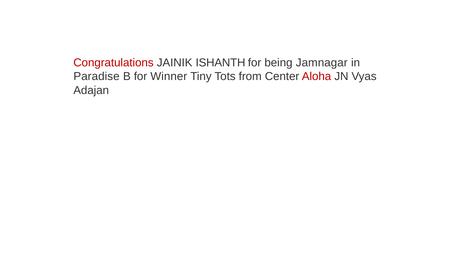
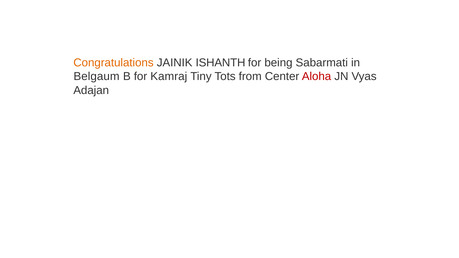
Congratulations colour: red -> orange
Jamnagar: Jamnagar -> Sabarmati
Paradise: Paradise -> Belgaum
Winner: Winner -> Kamraj
